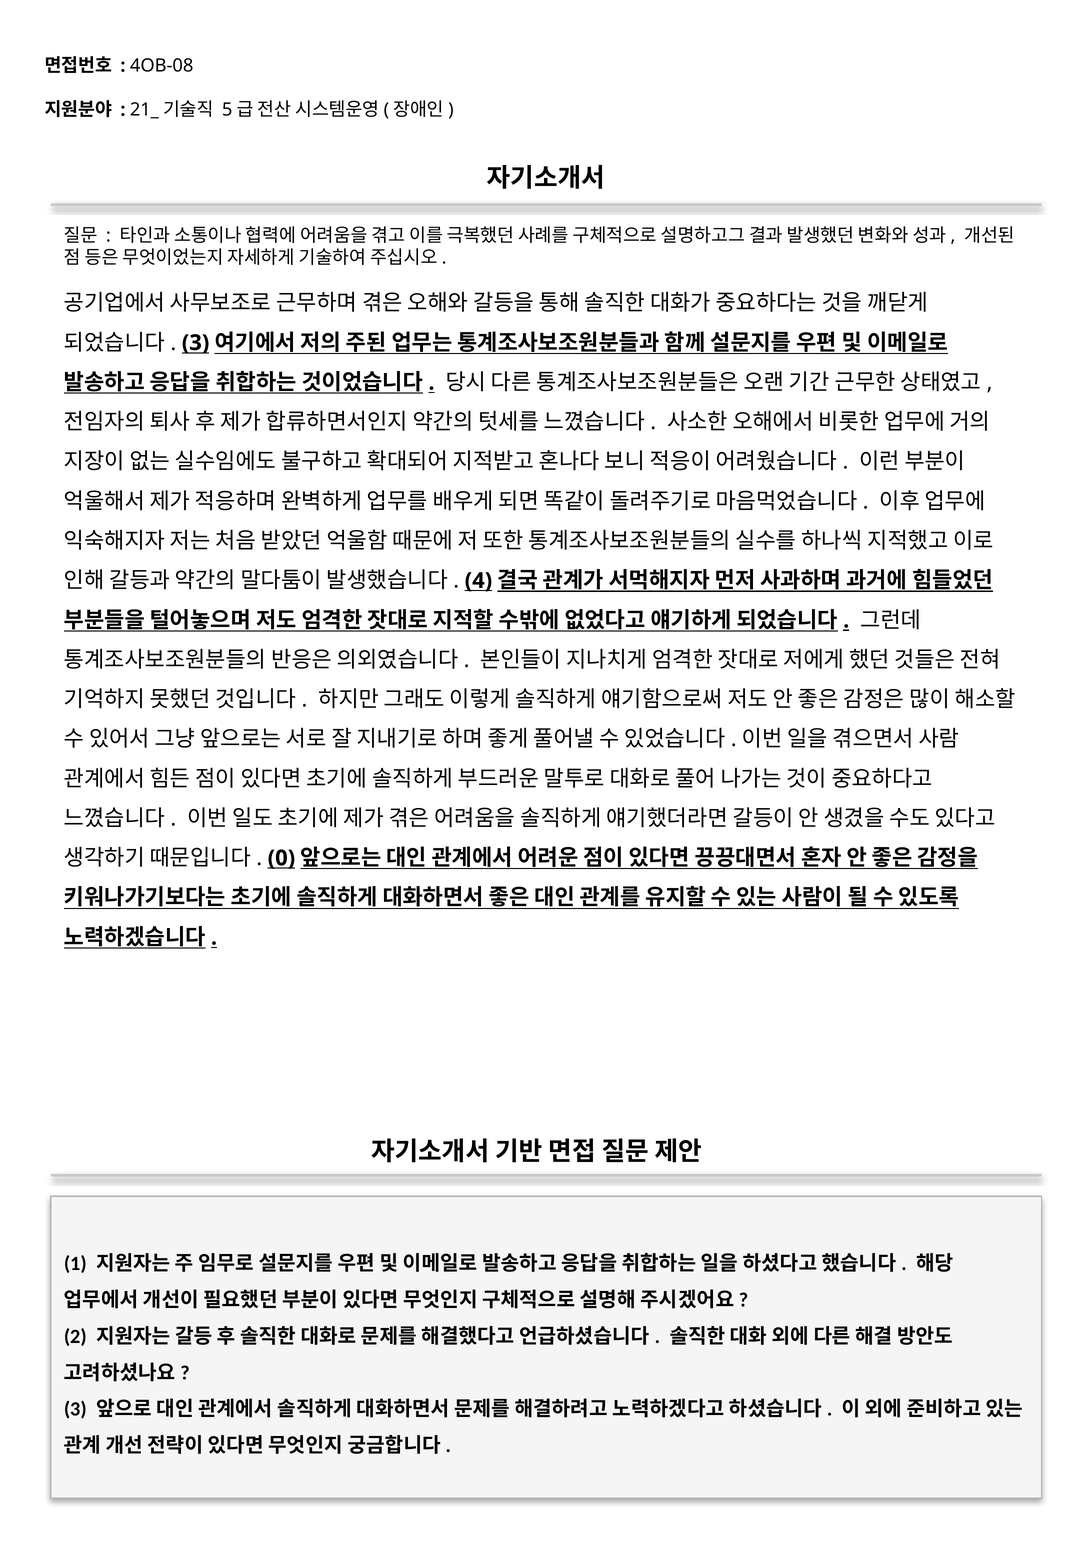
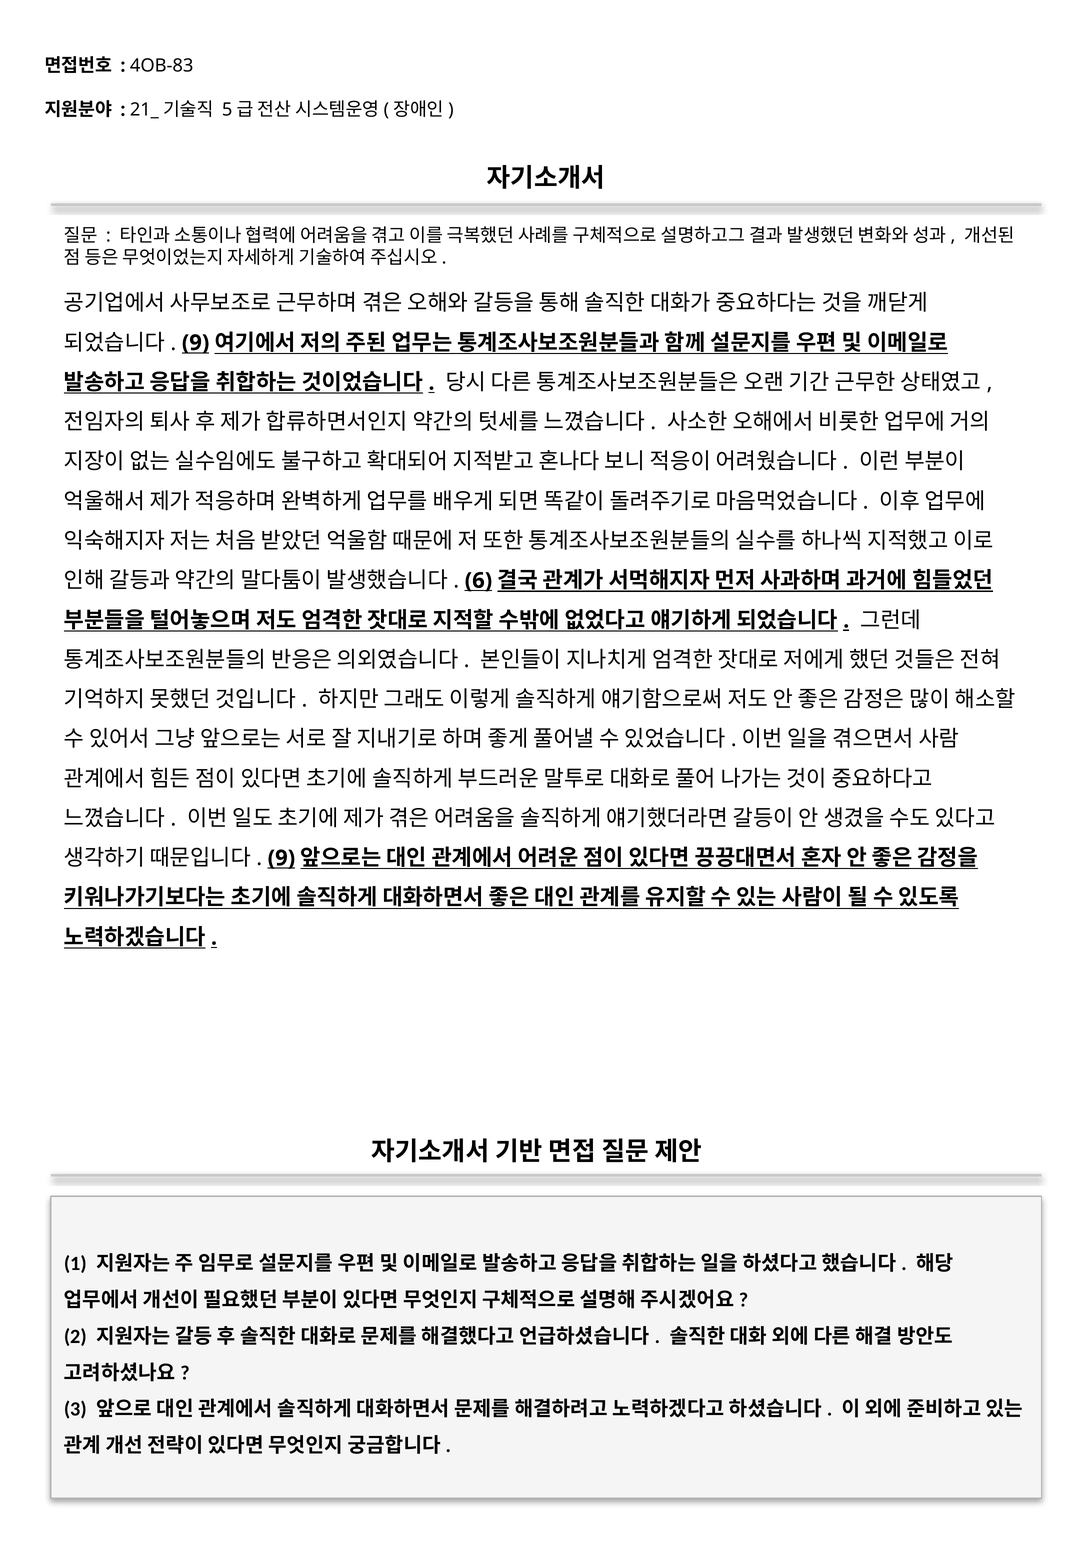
4OB-08: 4OB-08 -> 4OB-83
3 at (196, 343): 3 -> 9
4: 4 -> 6
0 at (281, 858): 0 -> 9
